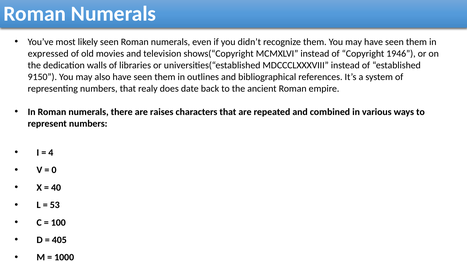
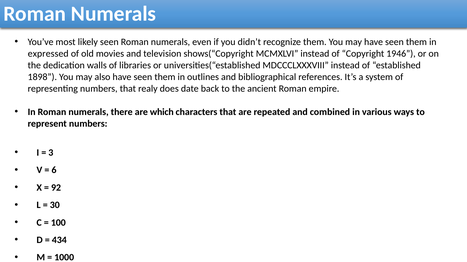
9150: 9150 -> 1898
raises: raises -> which
4: 4 -> 3
0: 0 -> 6
40: 40 -> 92
53: 53 -> 30
405: 405 -> 434
